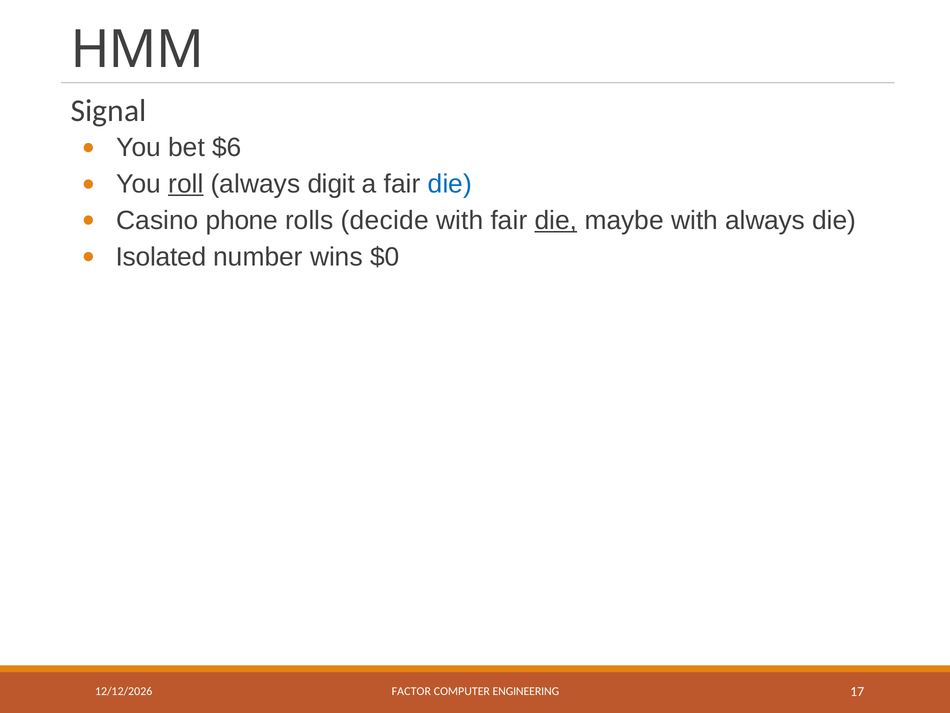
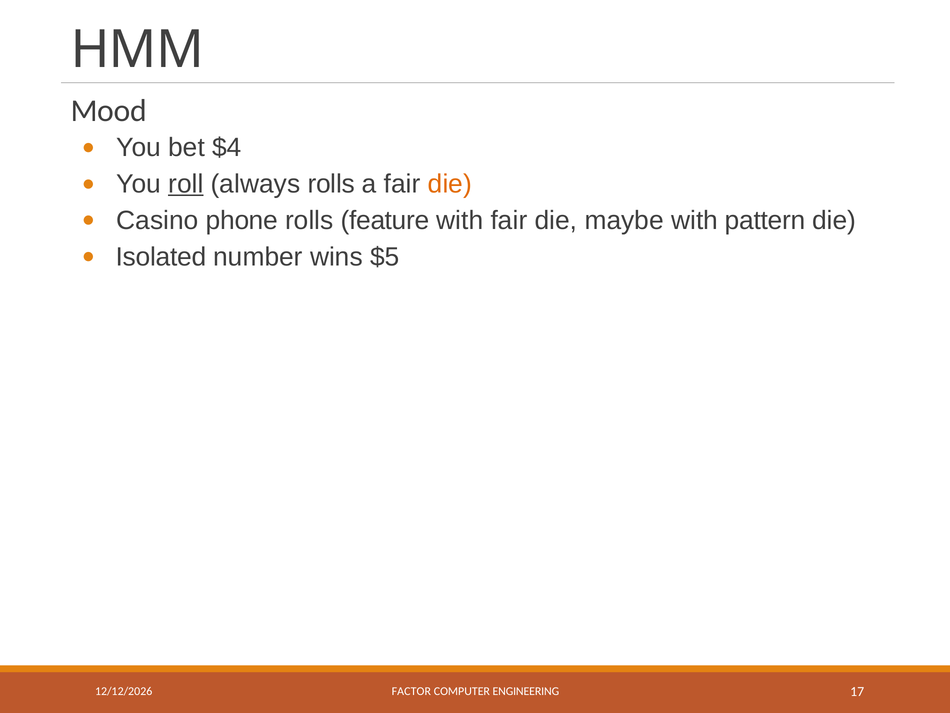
Signal: Signal -> Mood
$6: $6 -> $4
always digit: digit -> rolls
die at (450, 184) colour: blue -> orange
decide: decide -> feature
die at (556, 220) underline: present -> none
with always: always -> pattern
$0: $0 -> $5
